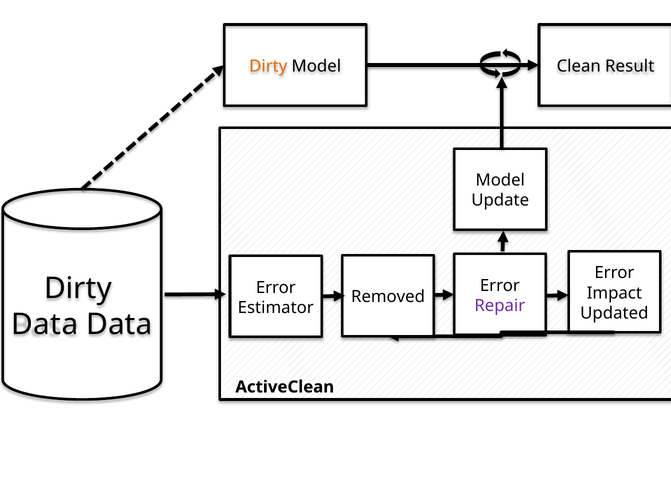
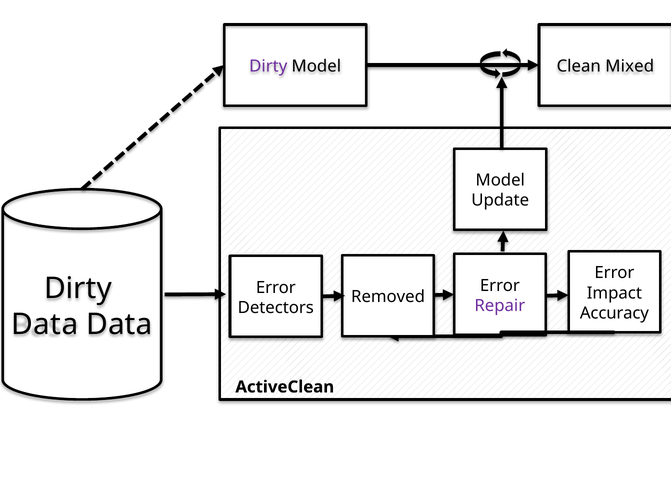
Dirty at (268, 66) colour: orange -> purple
Result: Result -> Mixed
Estimator: Estimator -> Detectors
Updated: Updated -> Accuracy
